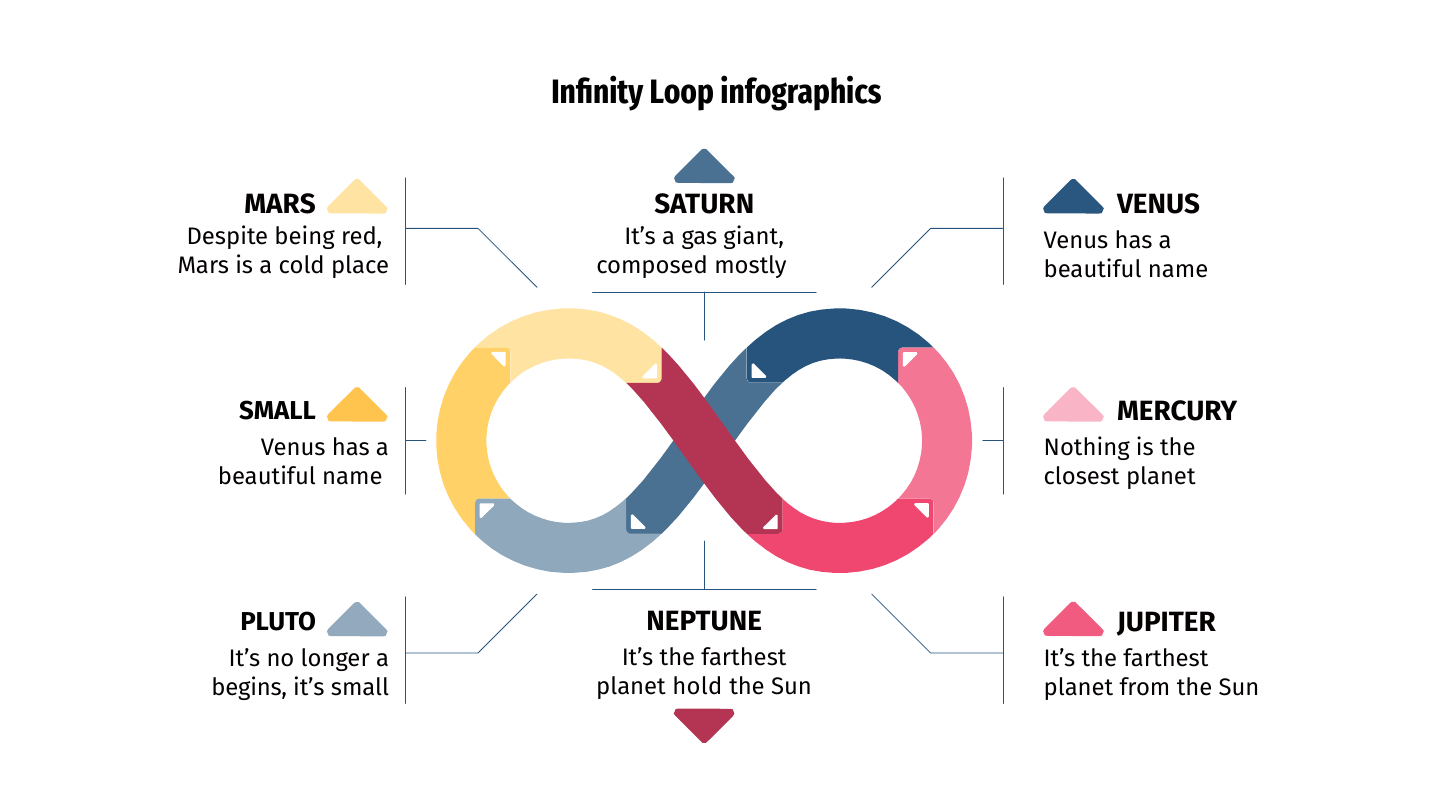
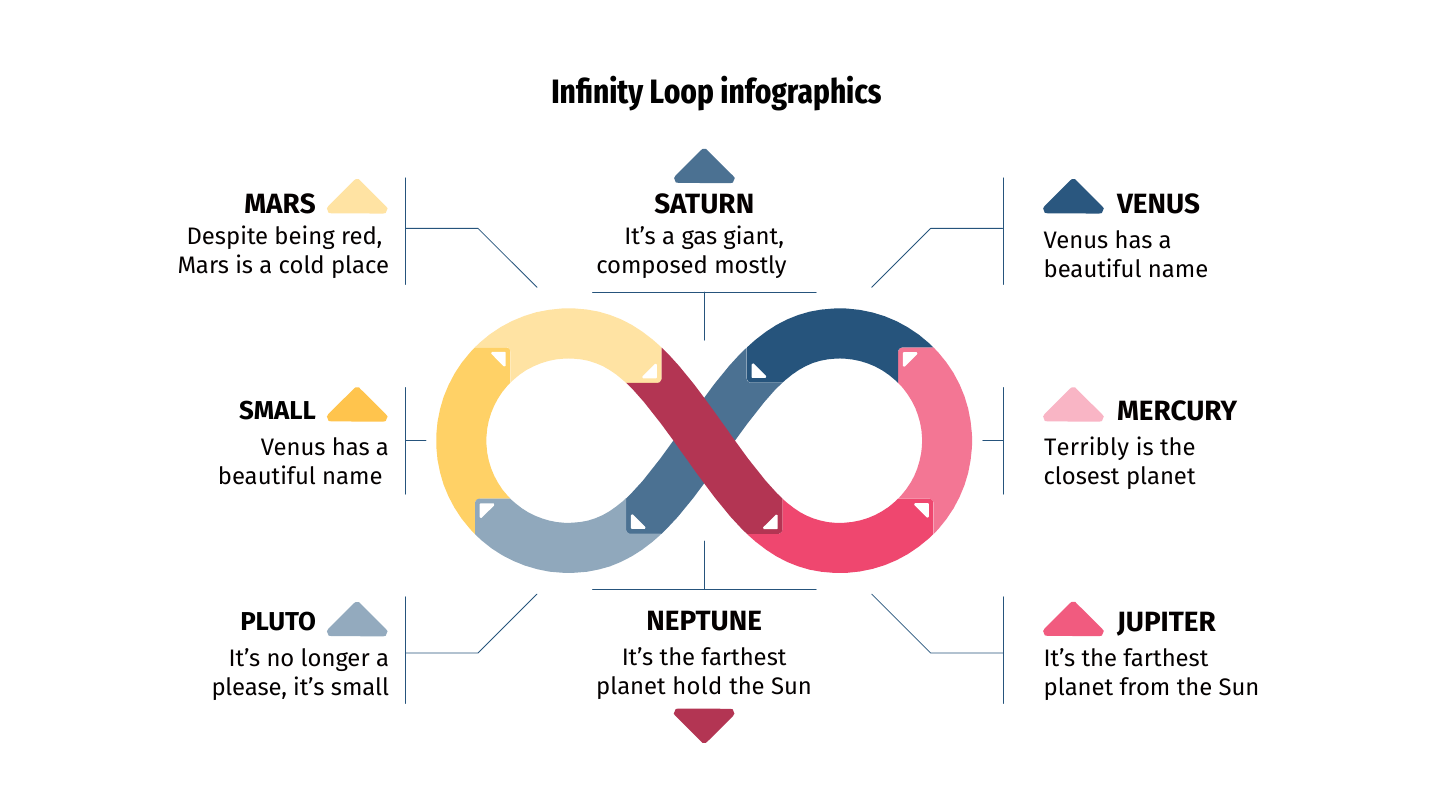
Nothing: Nothing -> Terribly
begins: begins -> please
